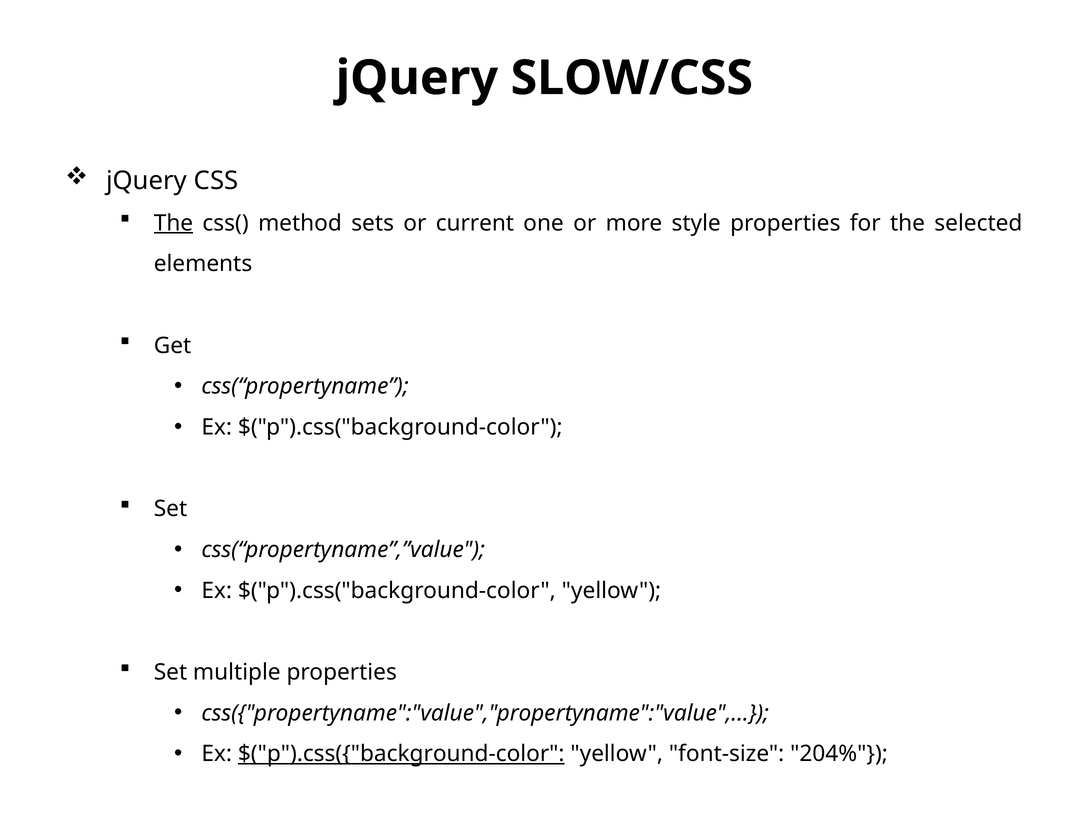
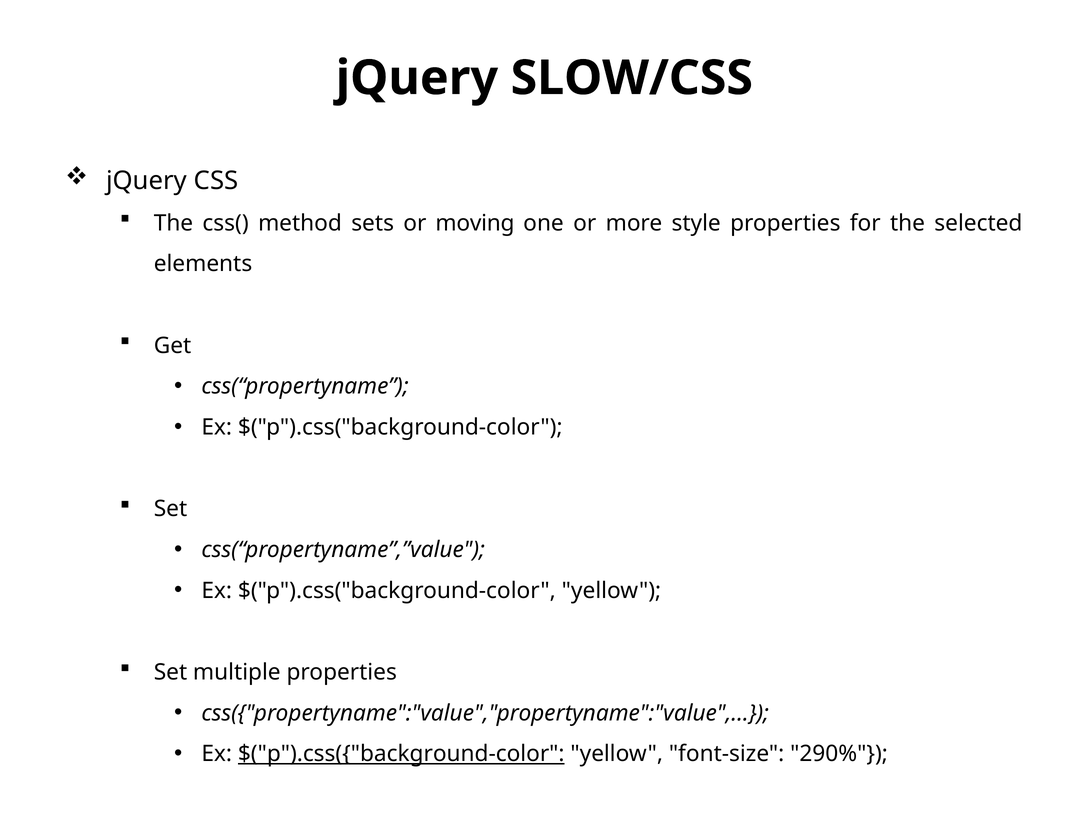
The at (173, 223) underline: present -> none
current: current -> moving
204%: 204% -> 290%
